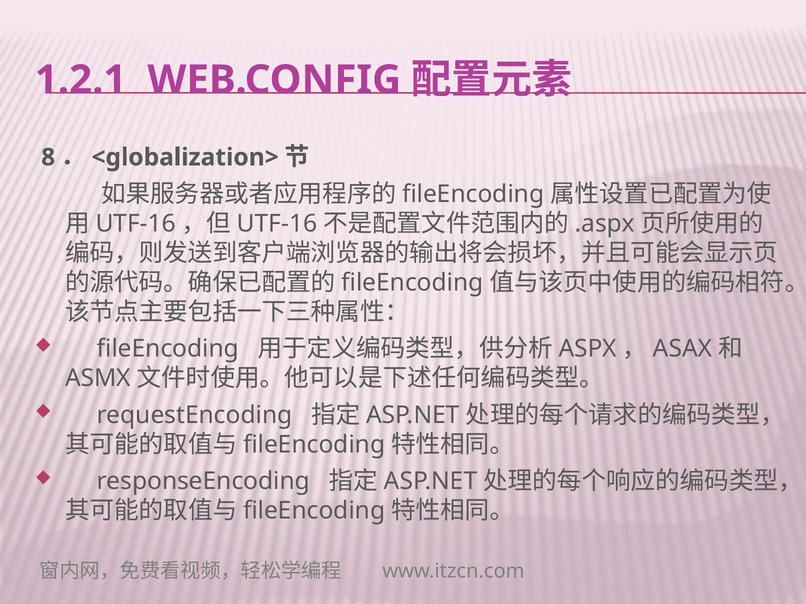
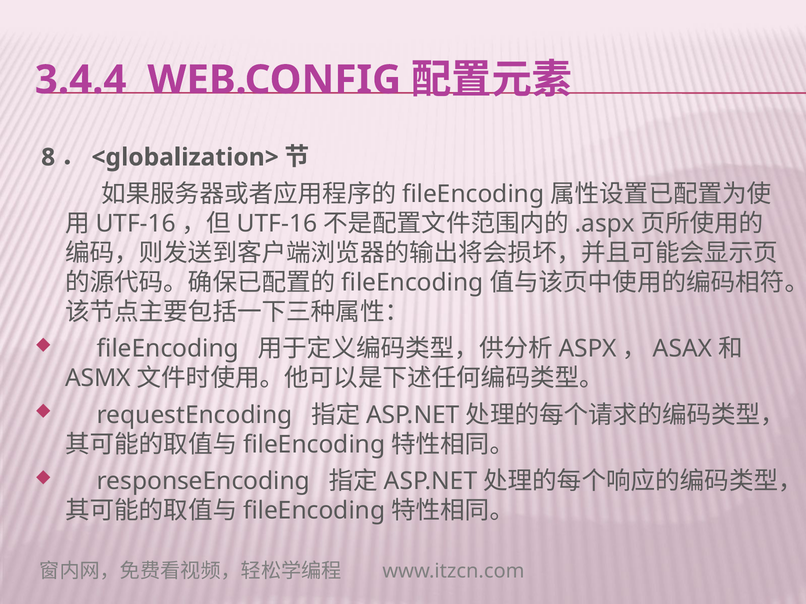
1.2.1: 1.2.1 -> 3.4.4
